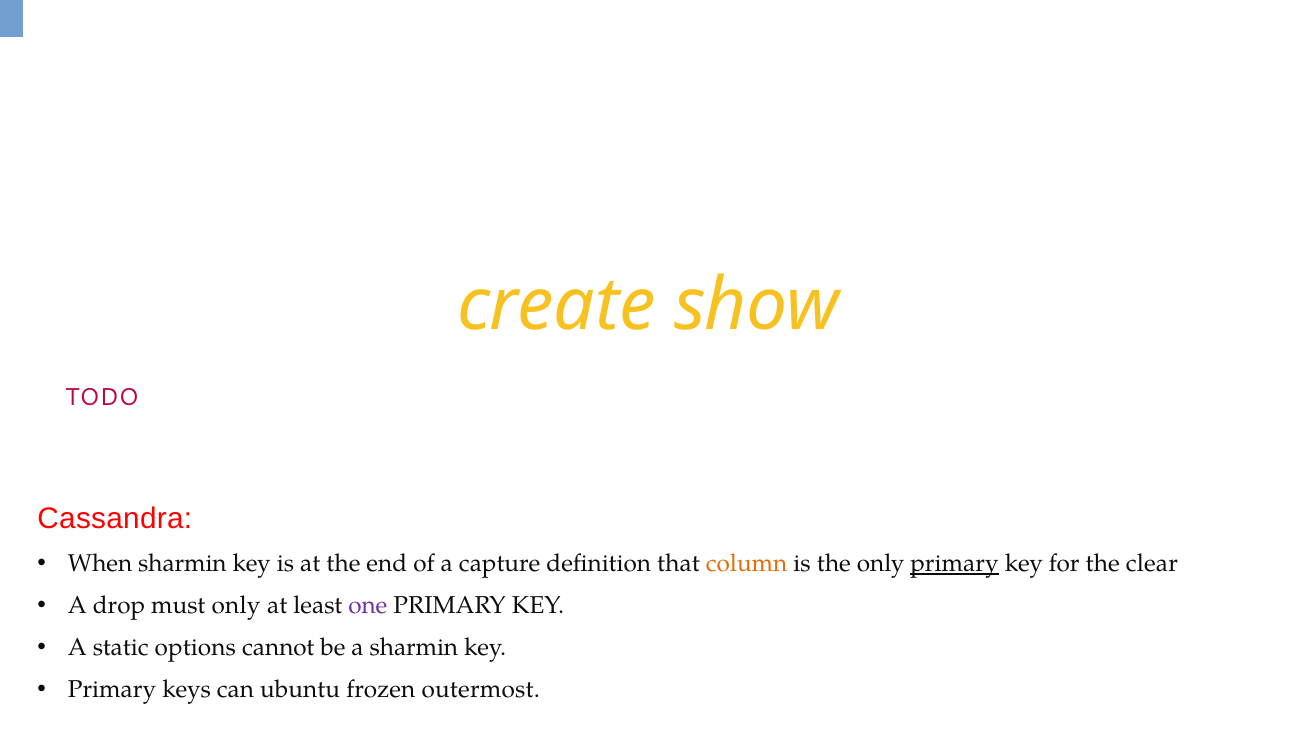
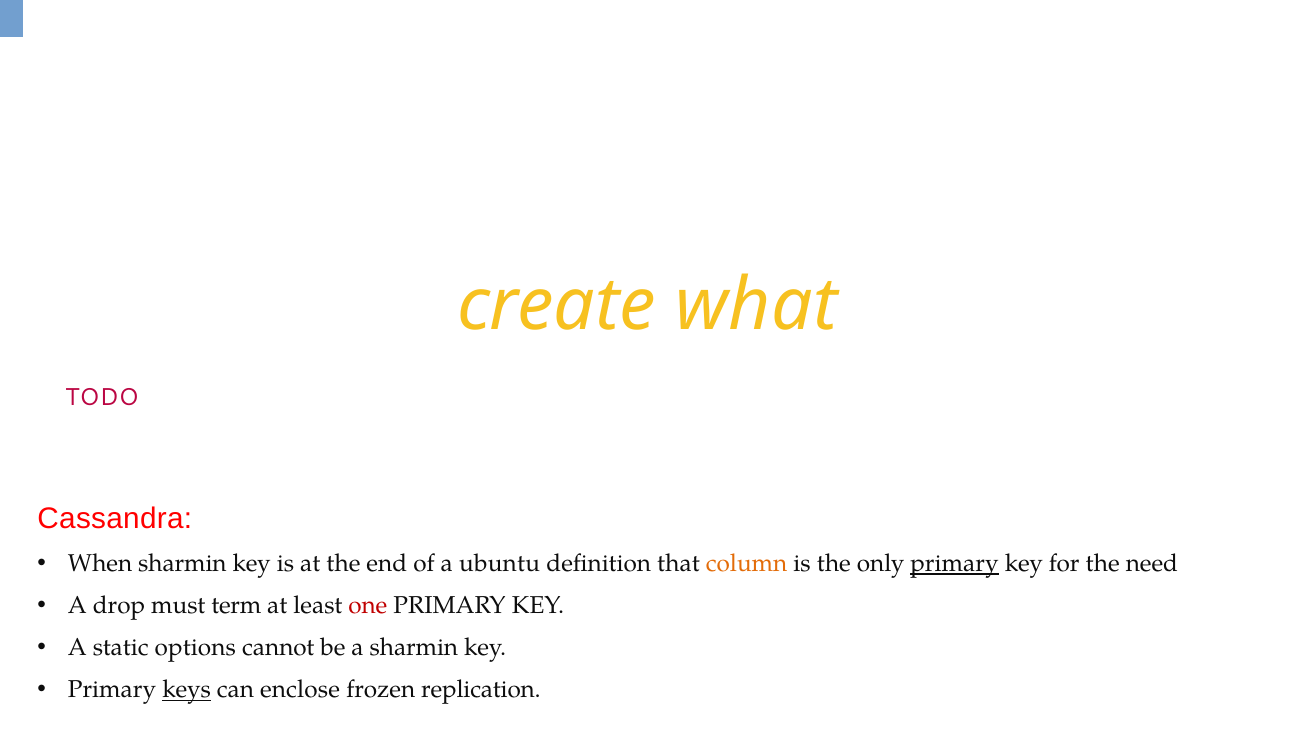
show: show -> what
capture: capture -> ubuntu
clear: clear -> need
must only: only -> term
one colour: purple -> red
keys underline: none -> present
ubuntu: ubuntu -> enclose
outermost: outermost -> replication
